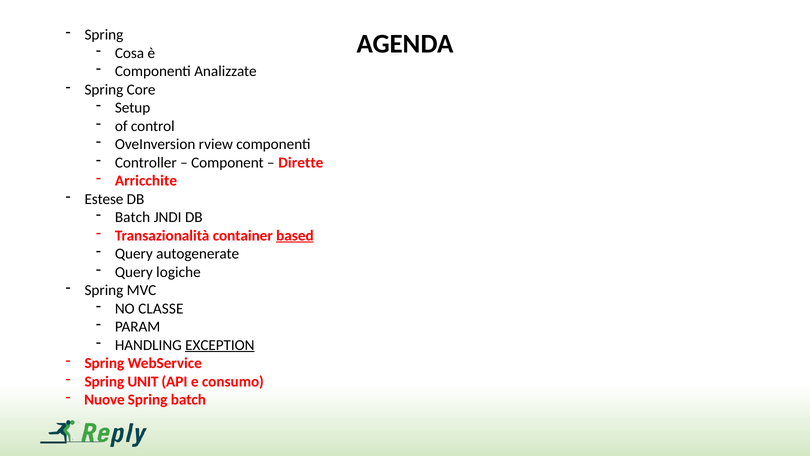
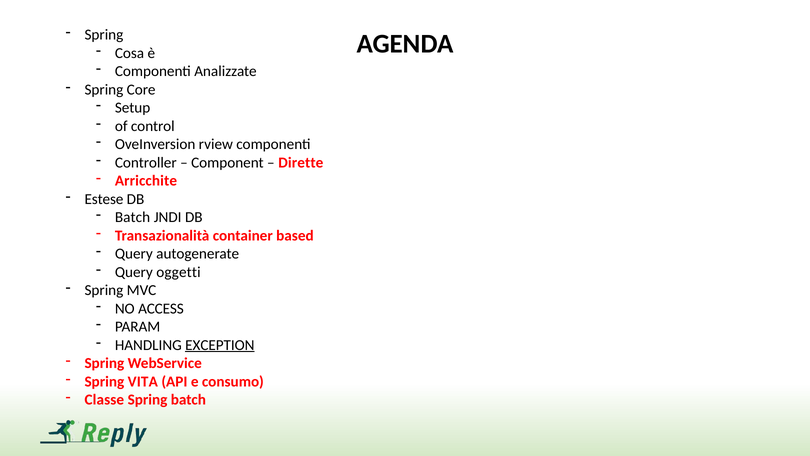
based underline: present -> none
logiche: logiche -> oggetti
CLASSE: CLASSE -> ACCESS
UNIT: UNIT -> VITA
Nuove: Nuove -> Classe
